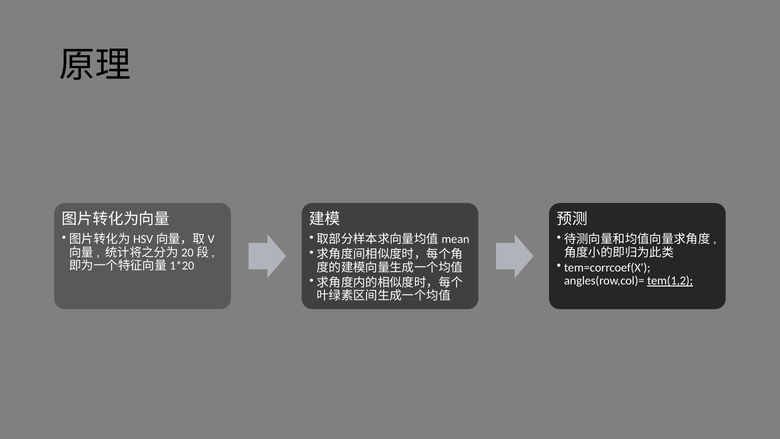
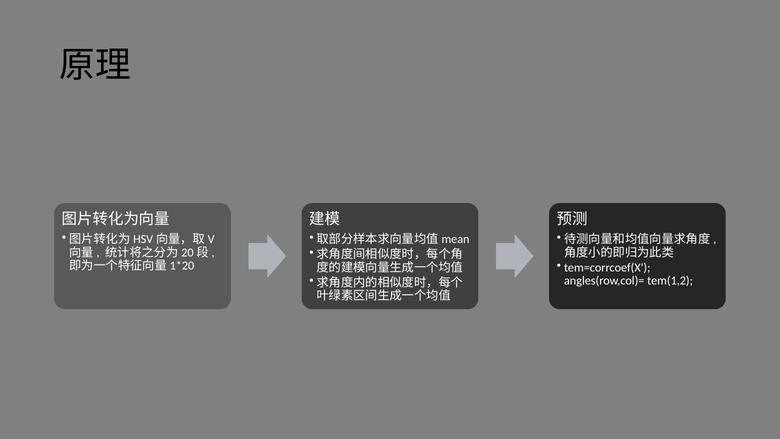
tem(1,2 underline: present -> none
